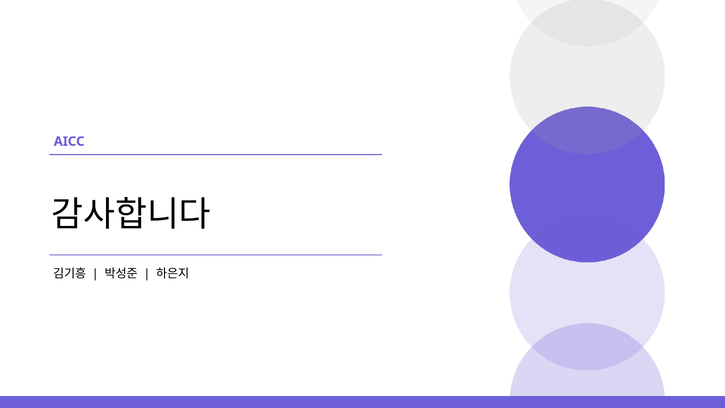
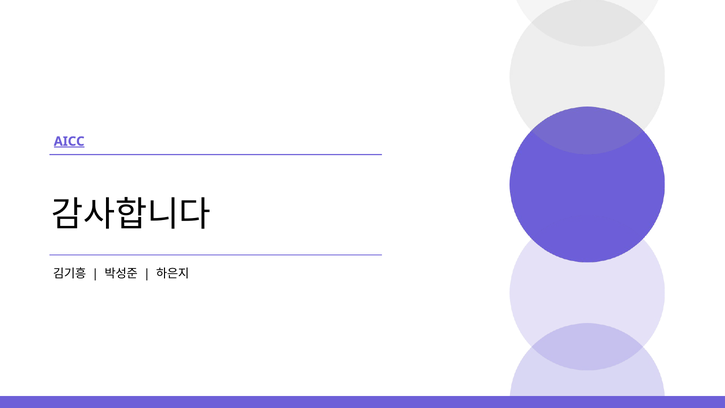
AICC underline: none -> present
